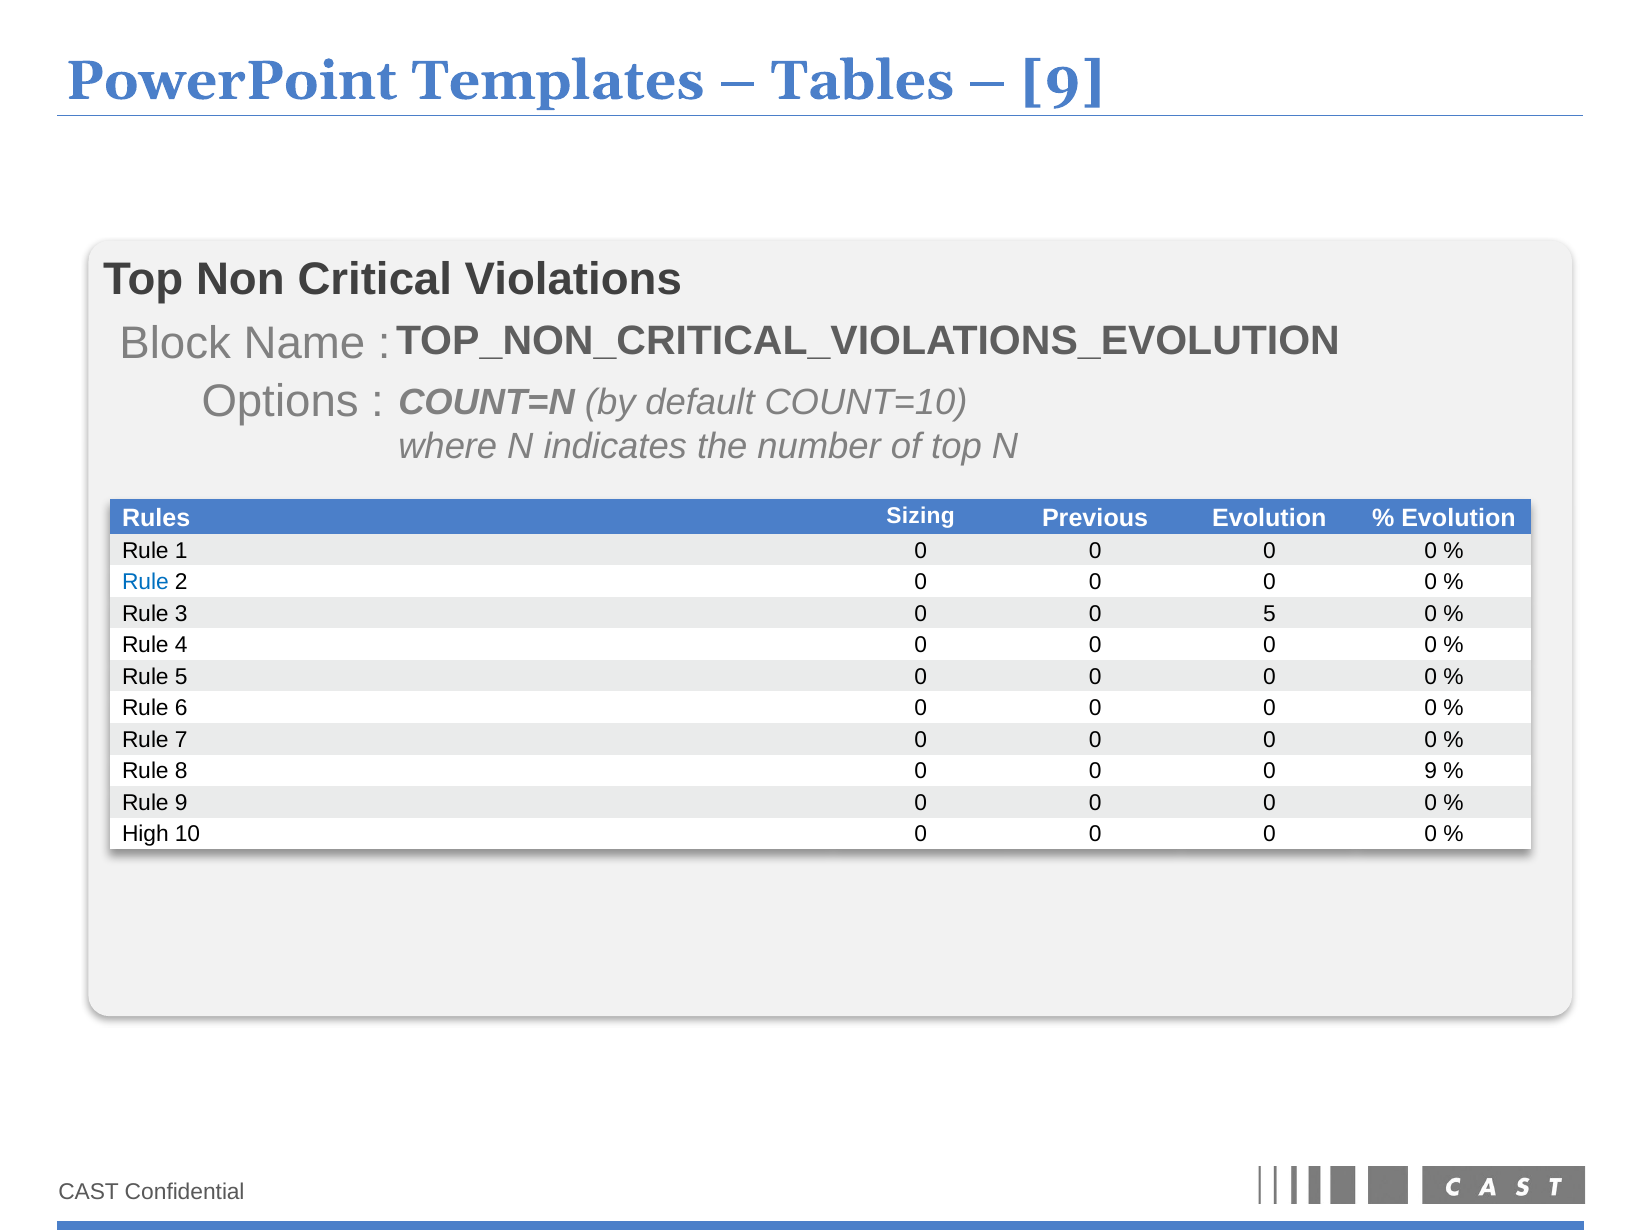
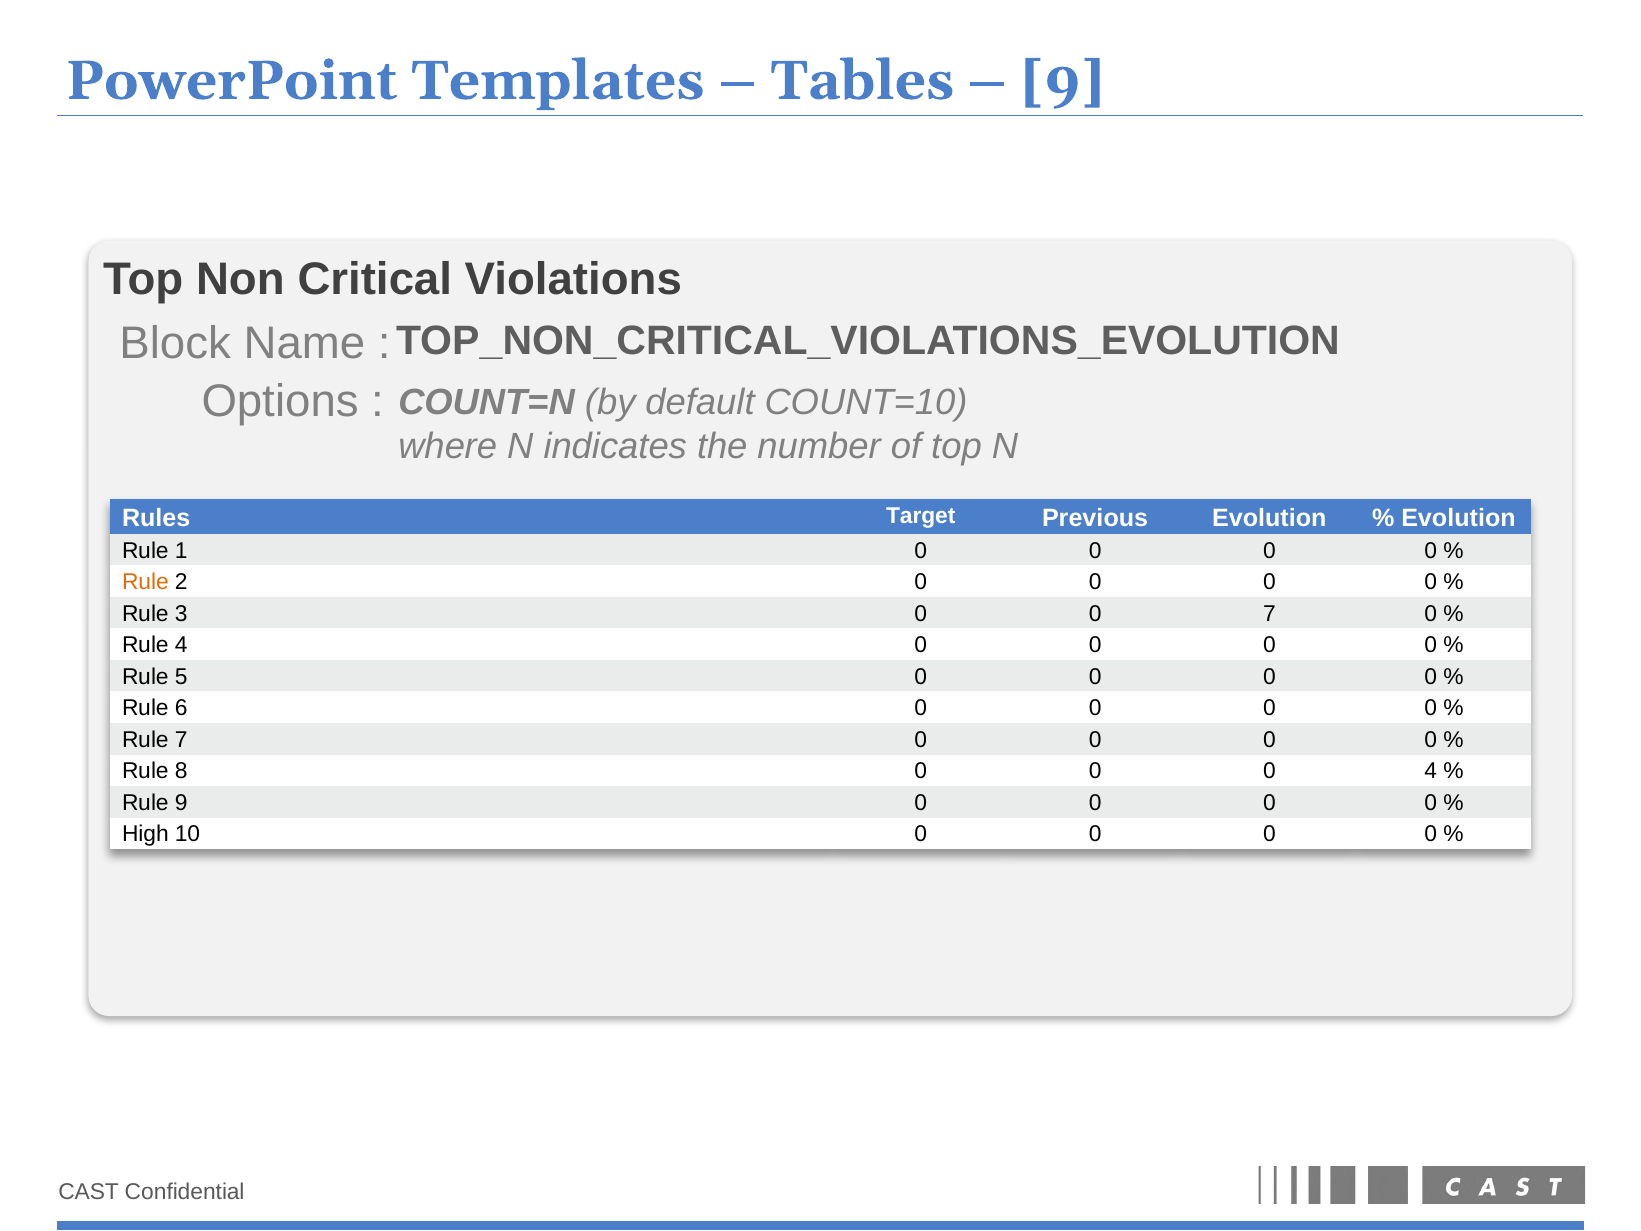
Sizing: Sizing -> Target
Rule at (145, 582) colour: blue -> orange
0 5: 5 -> 7
0 9: 9 -> 4
